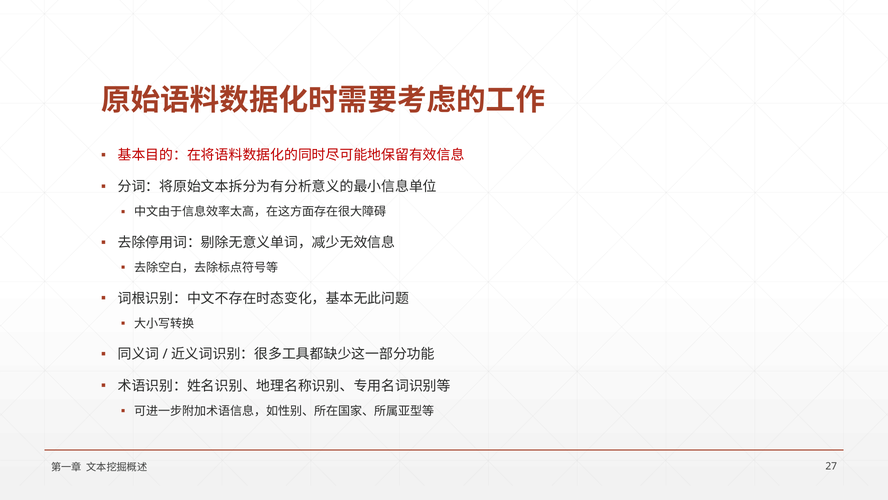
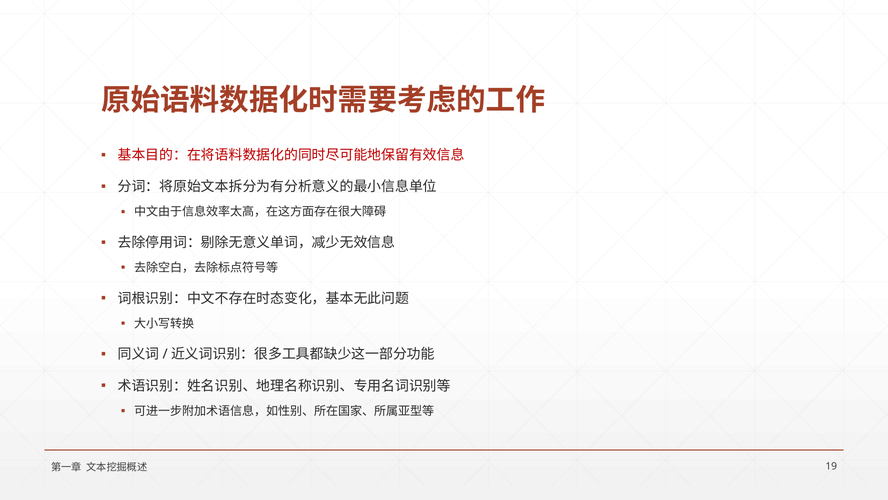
27: 27 -> 19
